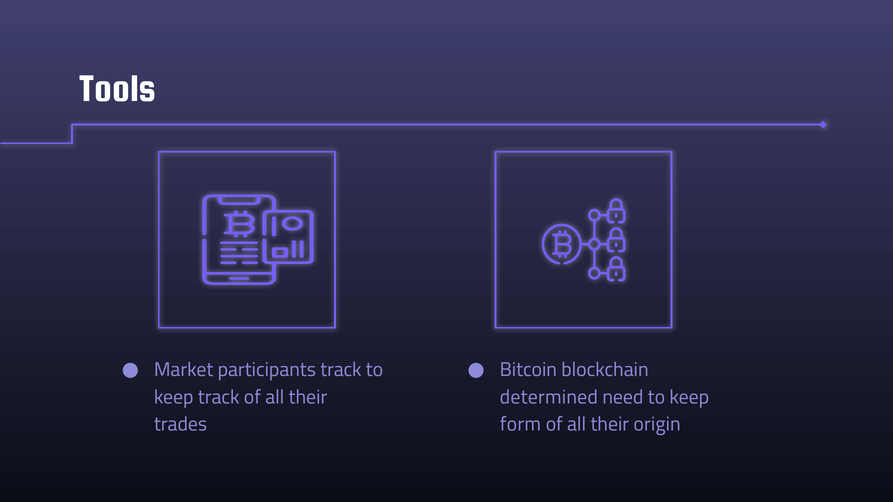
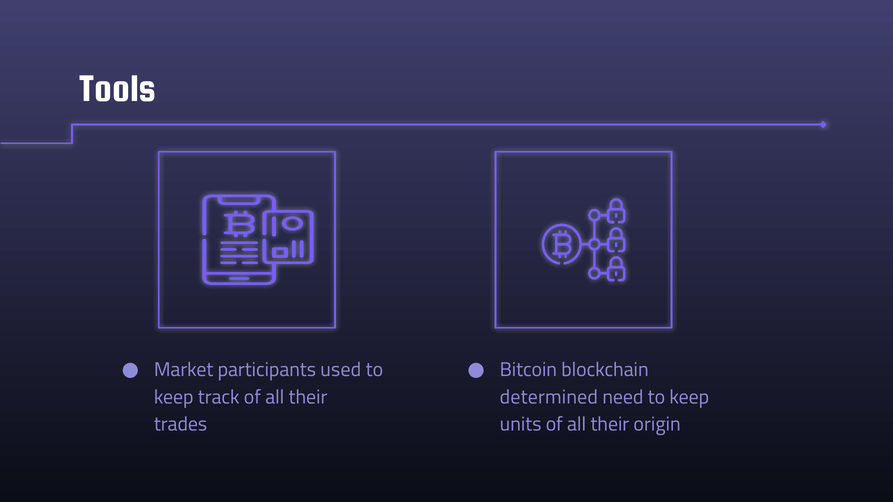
participants track: track -> used
form: form -> units
